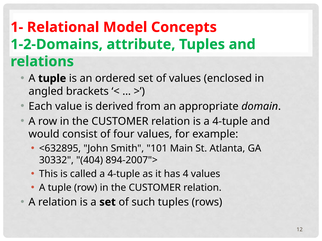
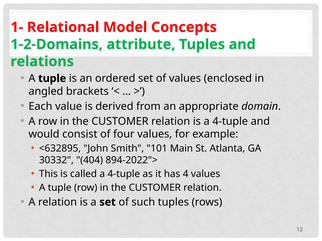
894-2007">: 894-2007"> -> 894-2022">
